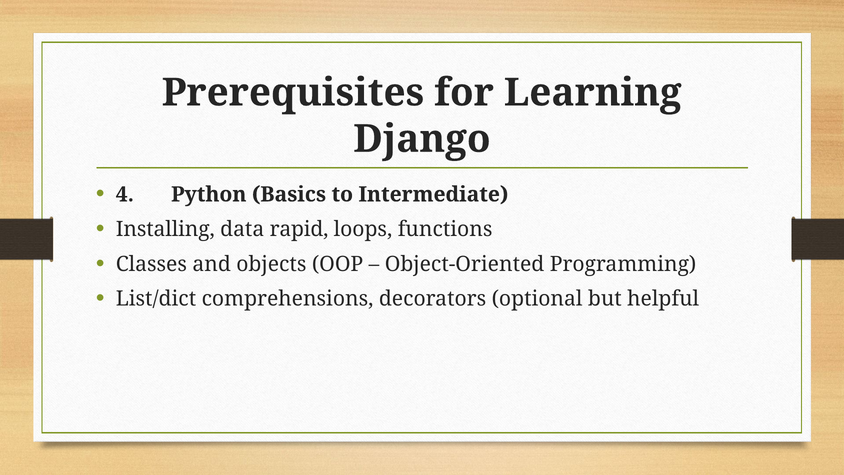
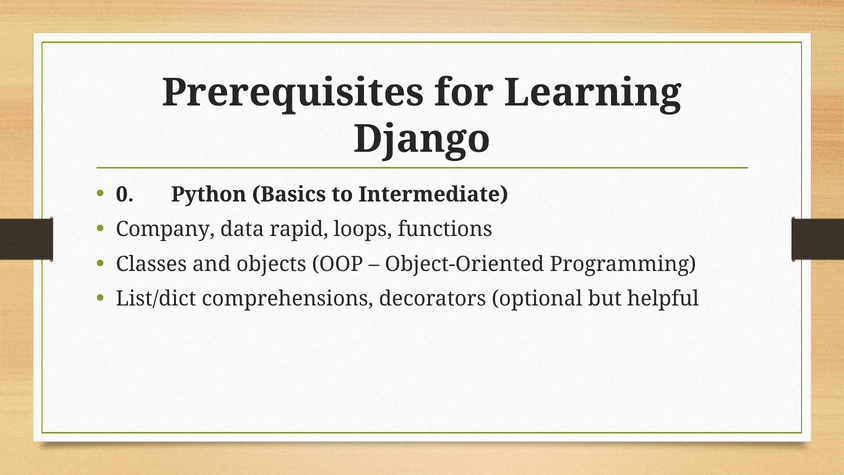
4: 4 -> 0
Installing: Installing -> Company
